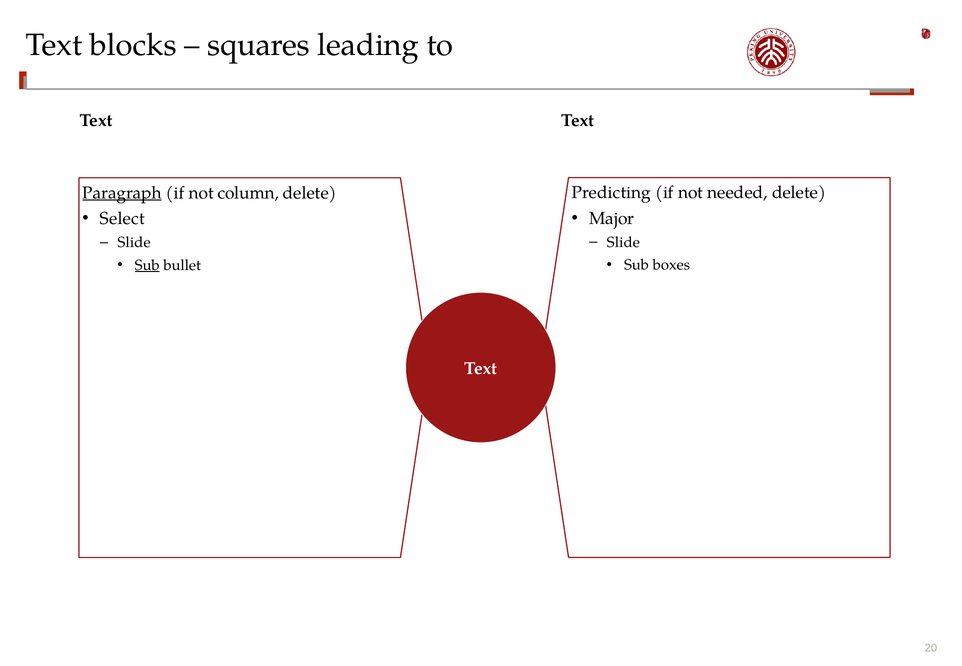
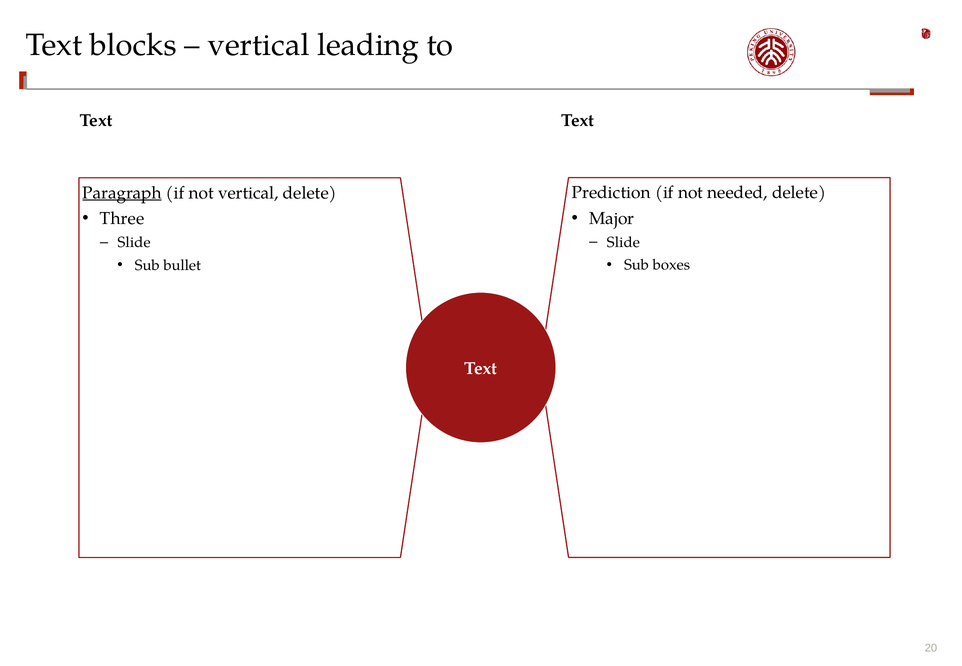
squares at (259, 45): squares -> vertical
not column: column -> vertical
Predicting: Predicting -> Prediction
Select: Select -> Three
Sub at (147, 265) underline: present -> none
